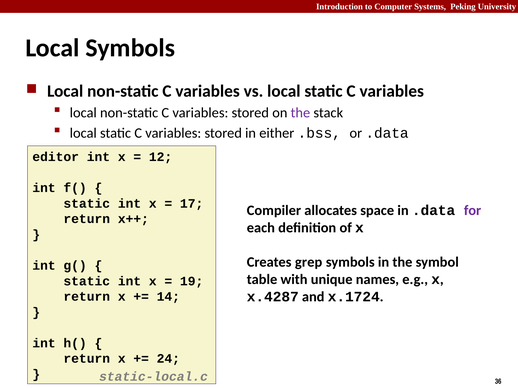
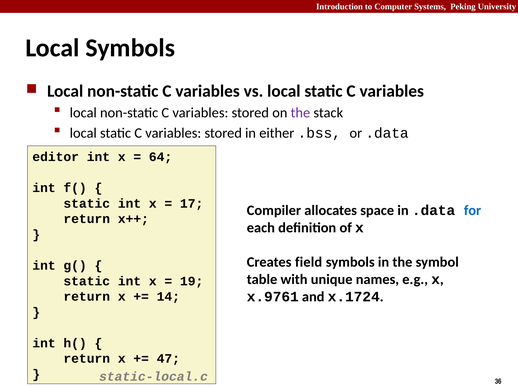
12: 12 -> 64
for colour: purple -> blue
grep: grep -> field
x.4287: x.4287 -> x.9761
24: 24 -> 47
